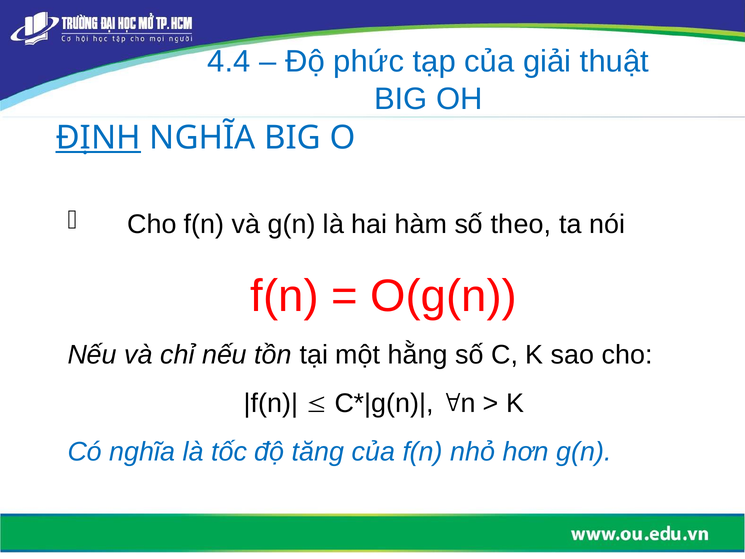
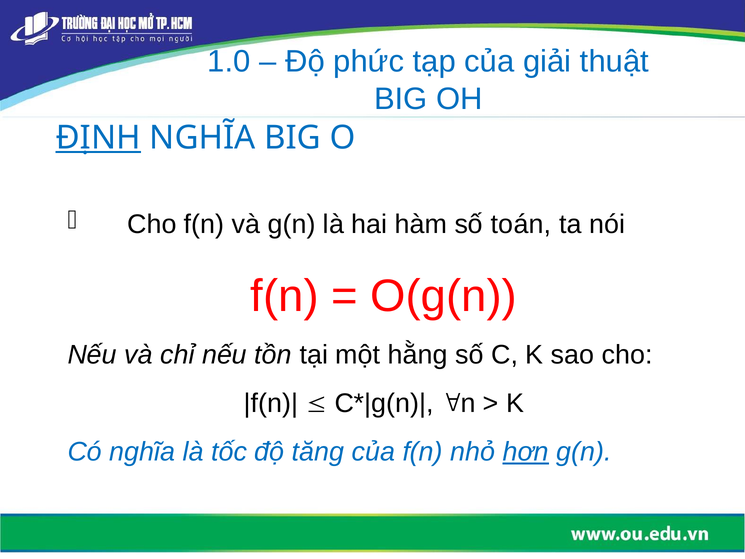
4.4: 4.4 -> 1.0
theo: theo -> toán
hơn underline: none -> present
